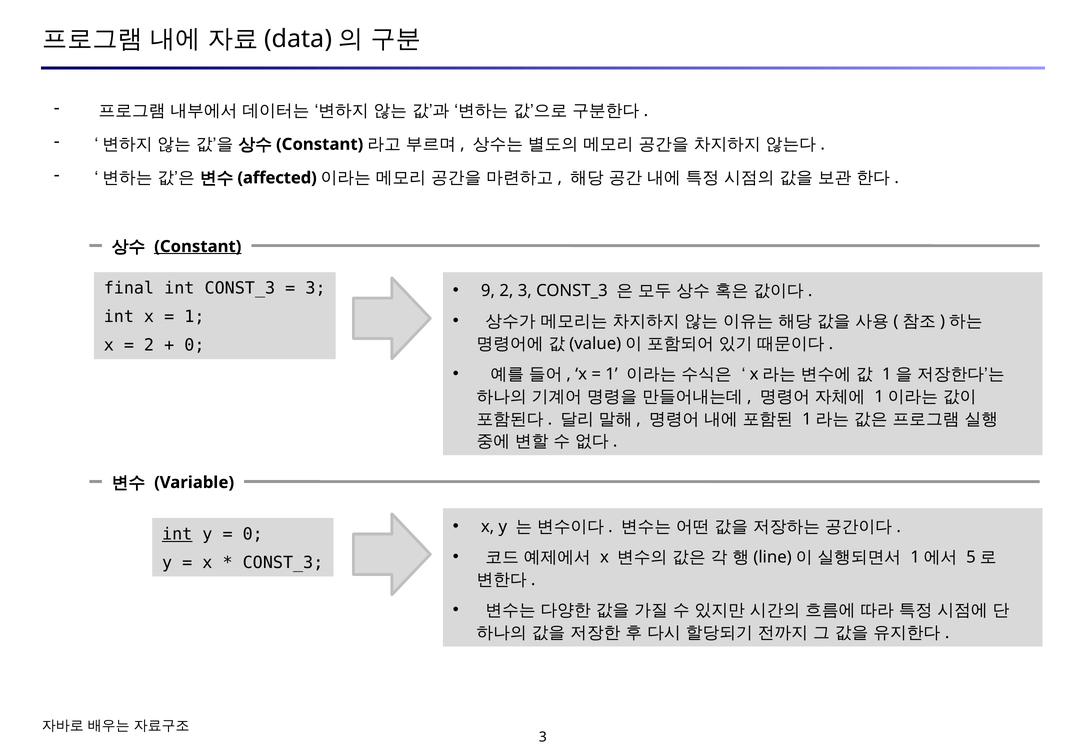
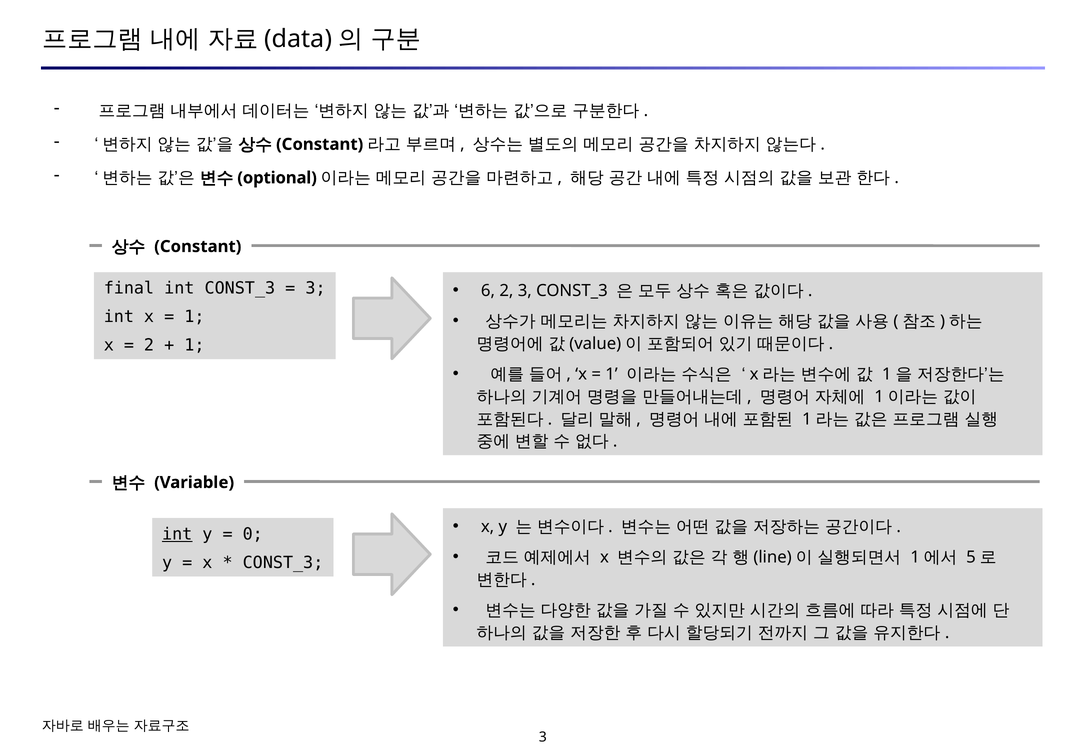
affected: affected -> optional
Constant at (198, 247) underline: present -> none
9: 9 -> 6
0 at (194, 346): 0 -> 1
